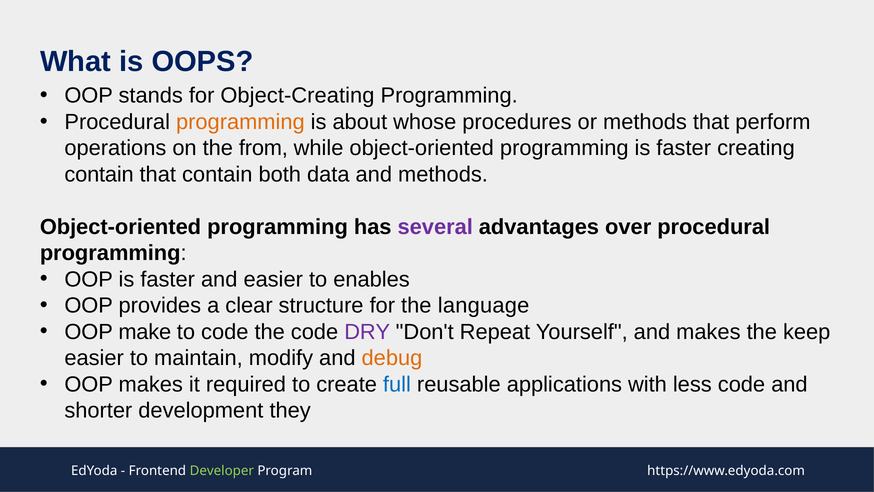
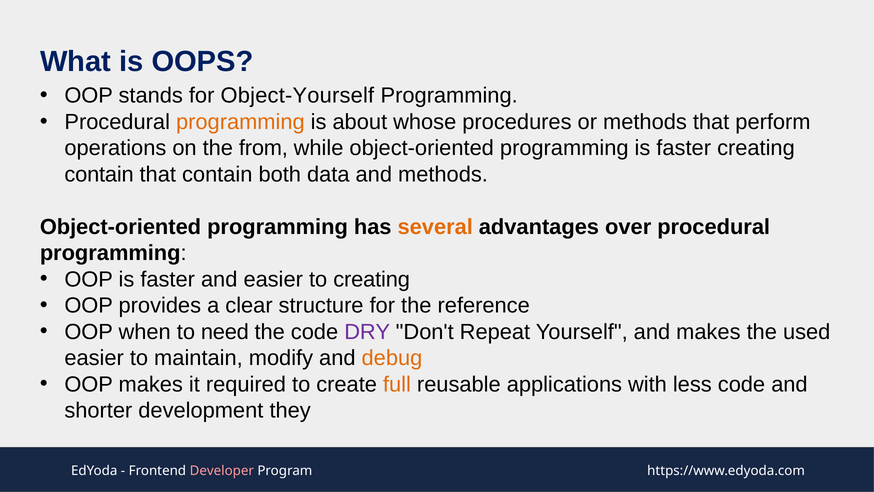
Object-Creating: Object-Creating -> Object-Yourself
several colour: purple -> orange
to enables: enables -> creating
language: language -> reference
make: make -> when
to code: code -> need
keep: keep -> used
full colour: blue -> orange
Developer colour: light green -> pink
